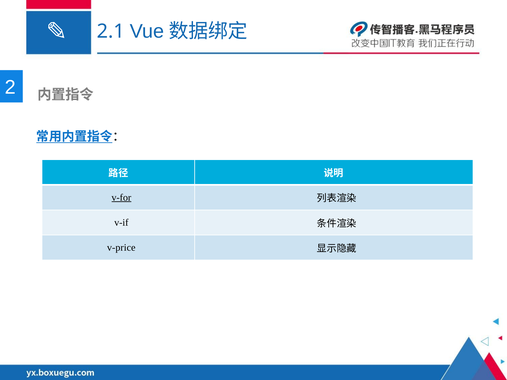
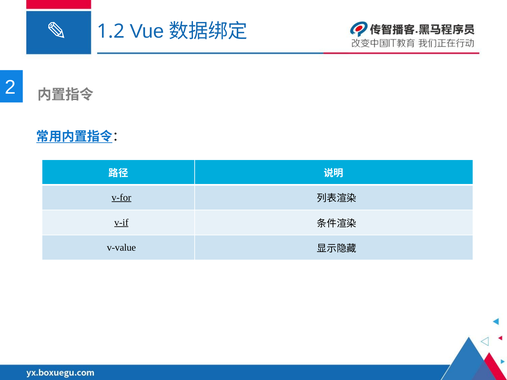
2.1: 2.1 -> 1.2
v-if underline: none -> present
v-price: v-price -> v-value
